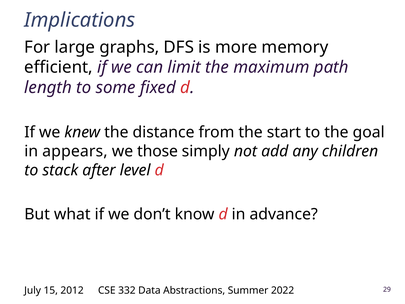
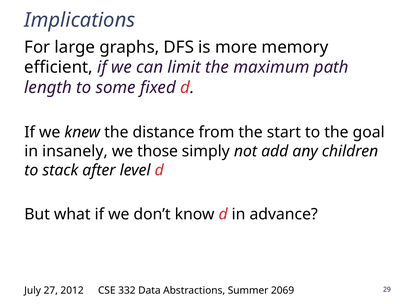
appears: appears -> insanely
15: 15 -> 27
2022: 2022 -> 2069
